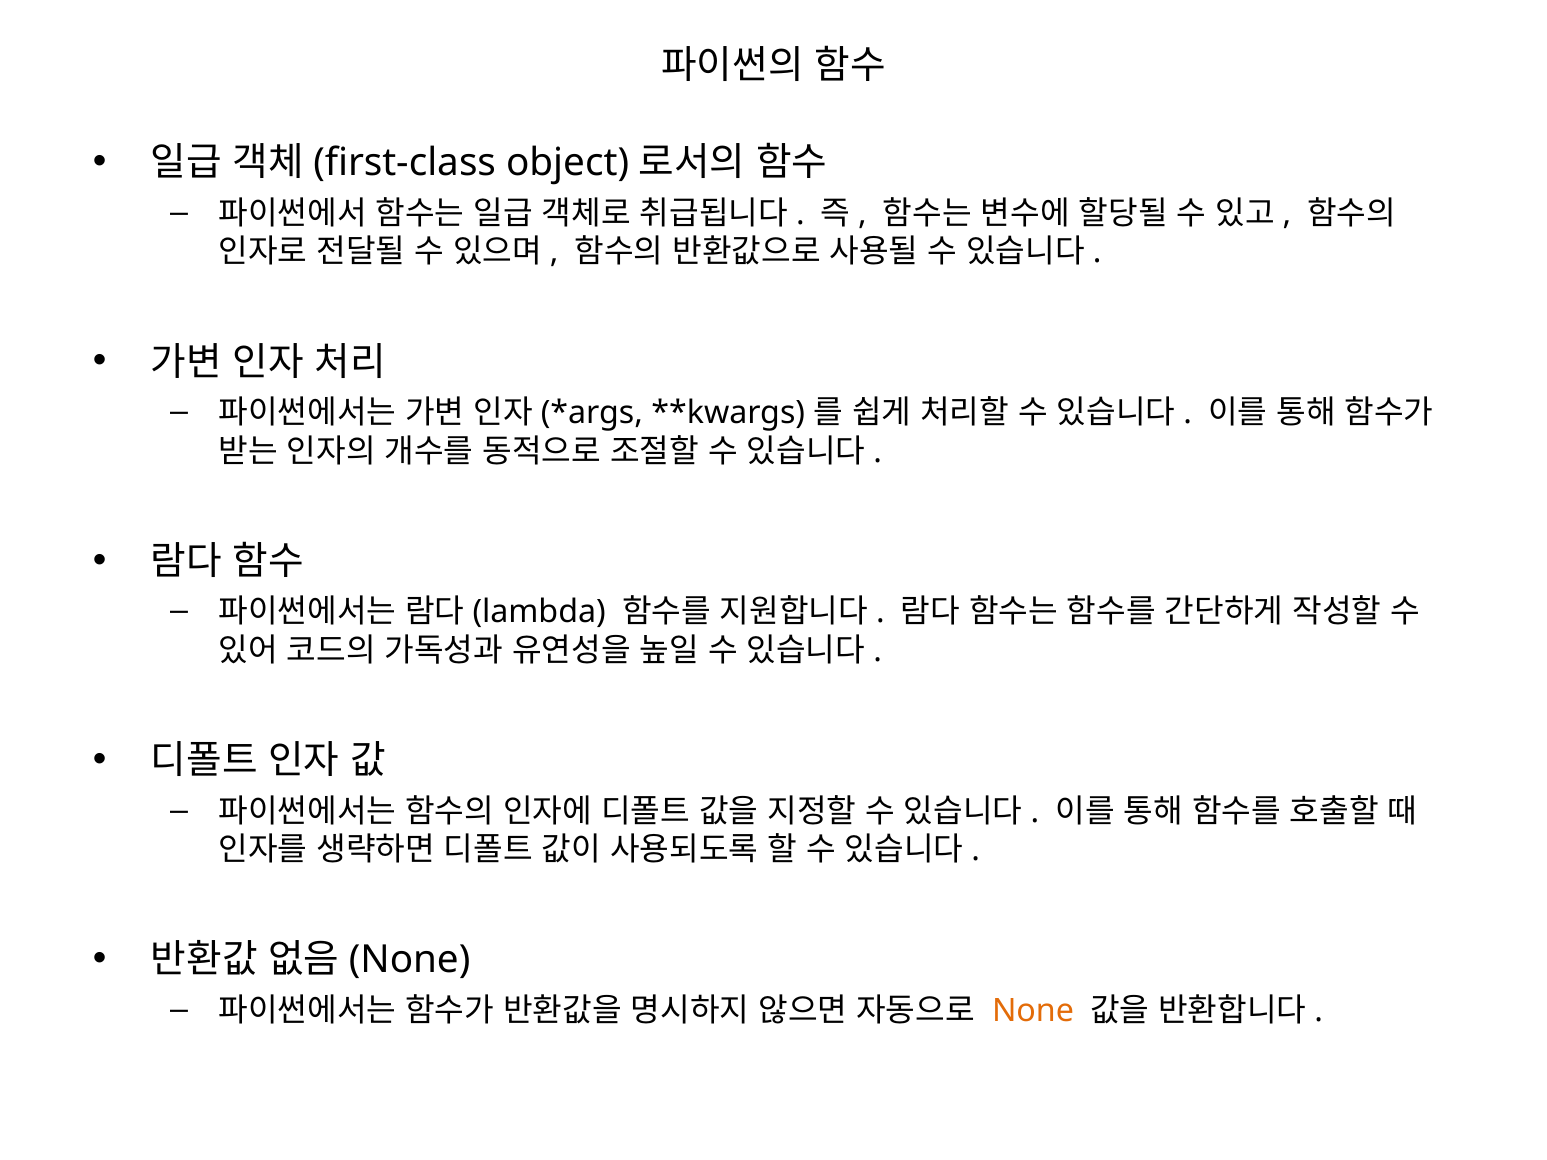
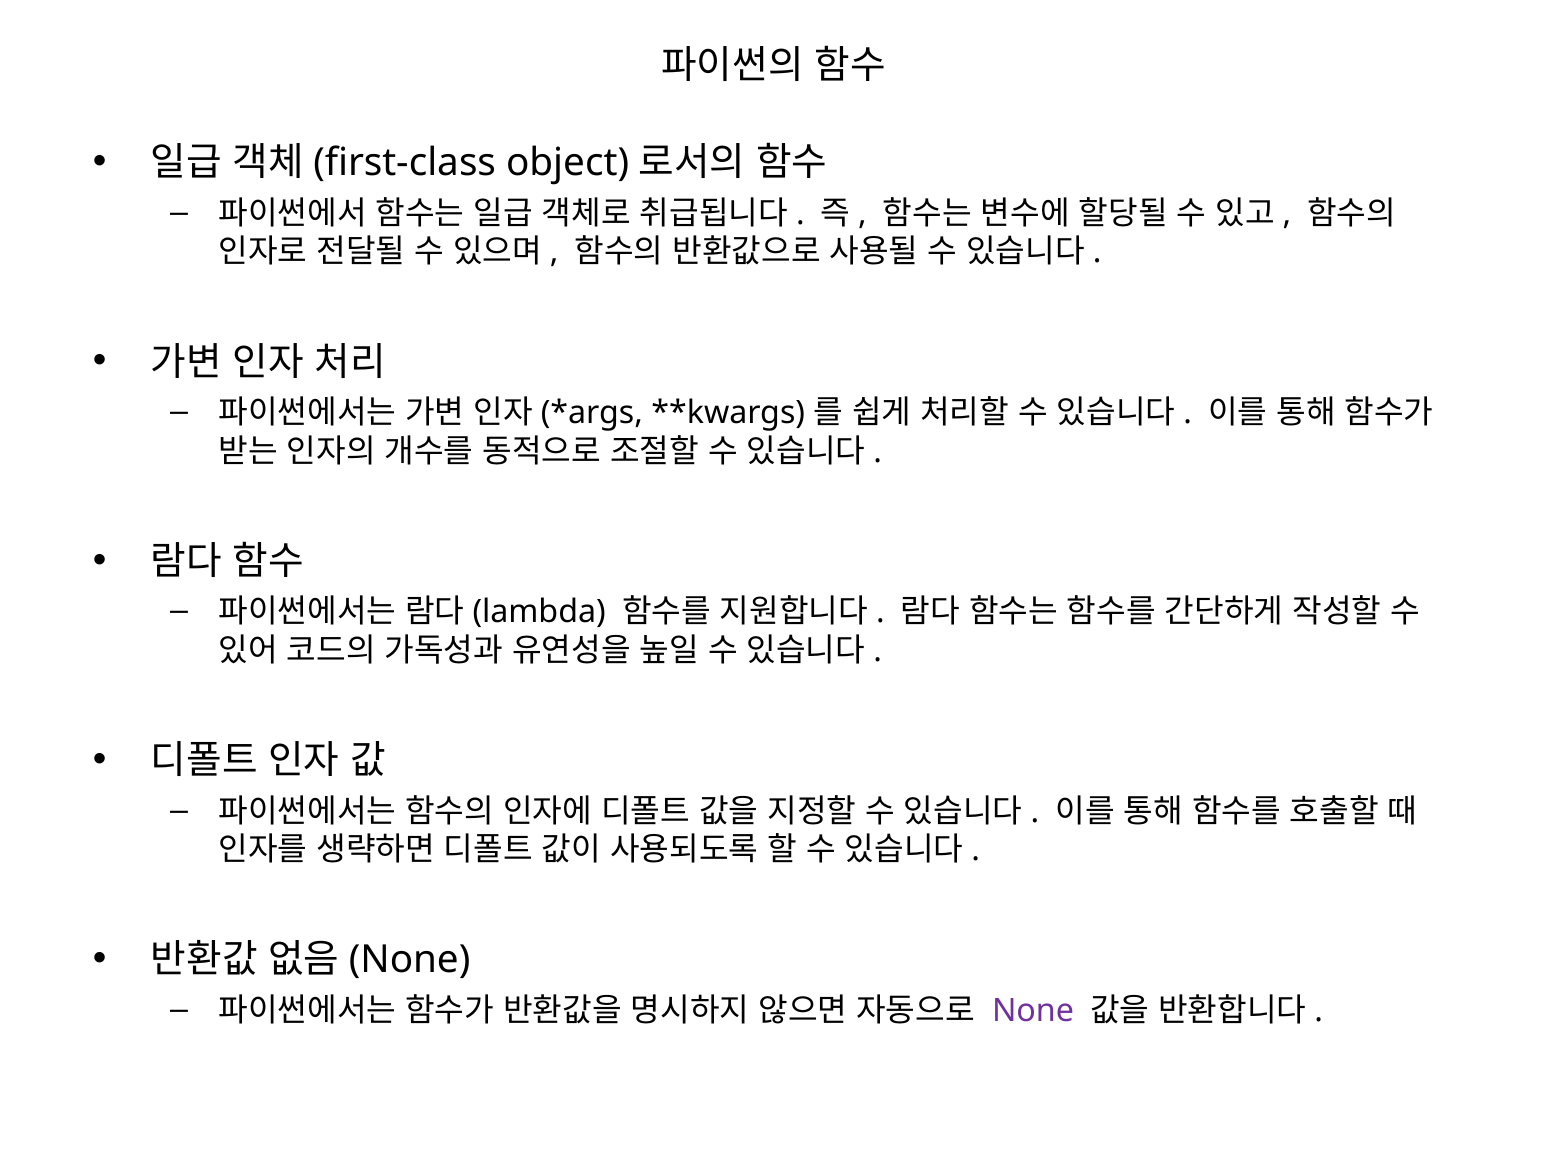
None colour: orange -> purple
